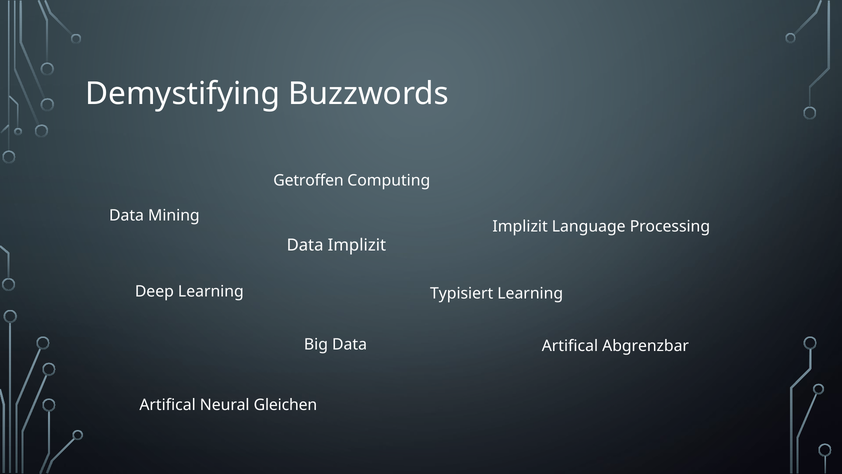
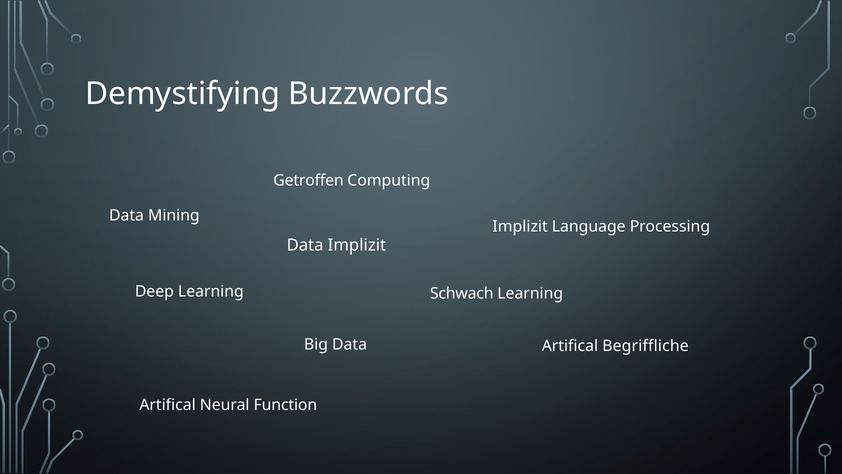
Typisiert: Typisiert -> Schwach
Abgrenzbar: Abgrenzbar -> Begriffliche
Gleichen: Gleichen -> Function
